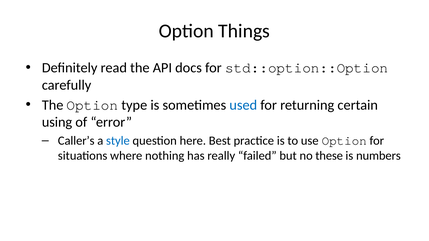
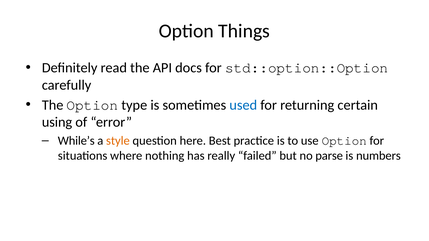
Caller’s: Caller’s -> While’s
style colour: blue -> orange
these: these -> parse
